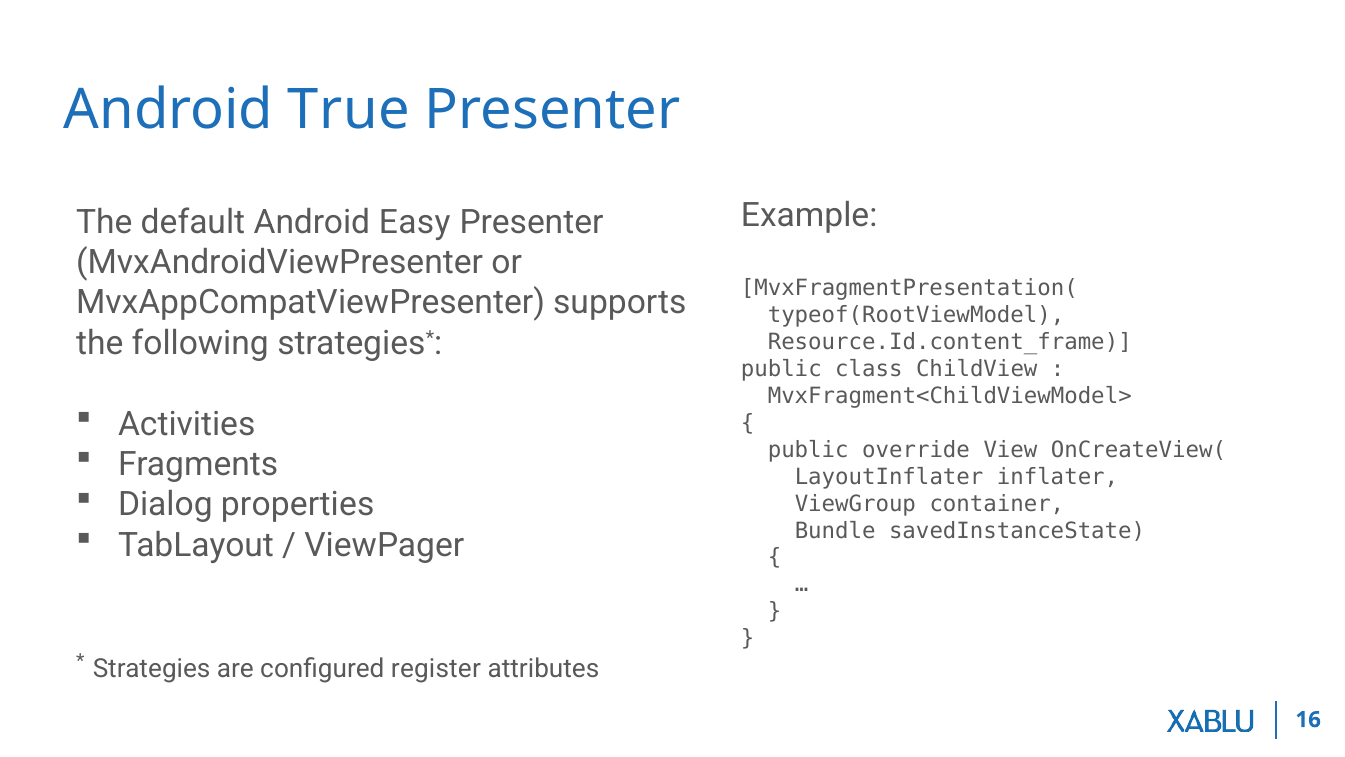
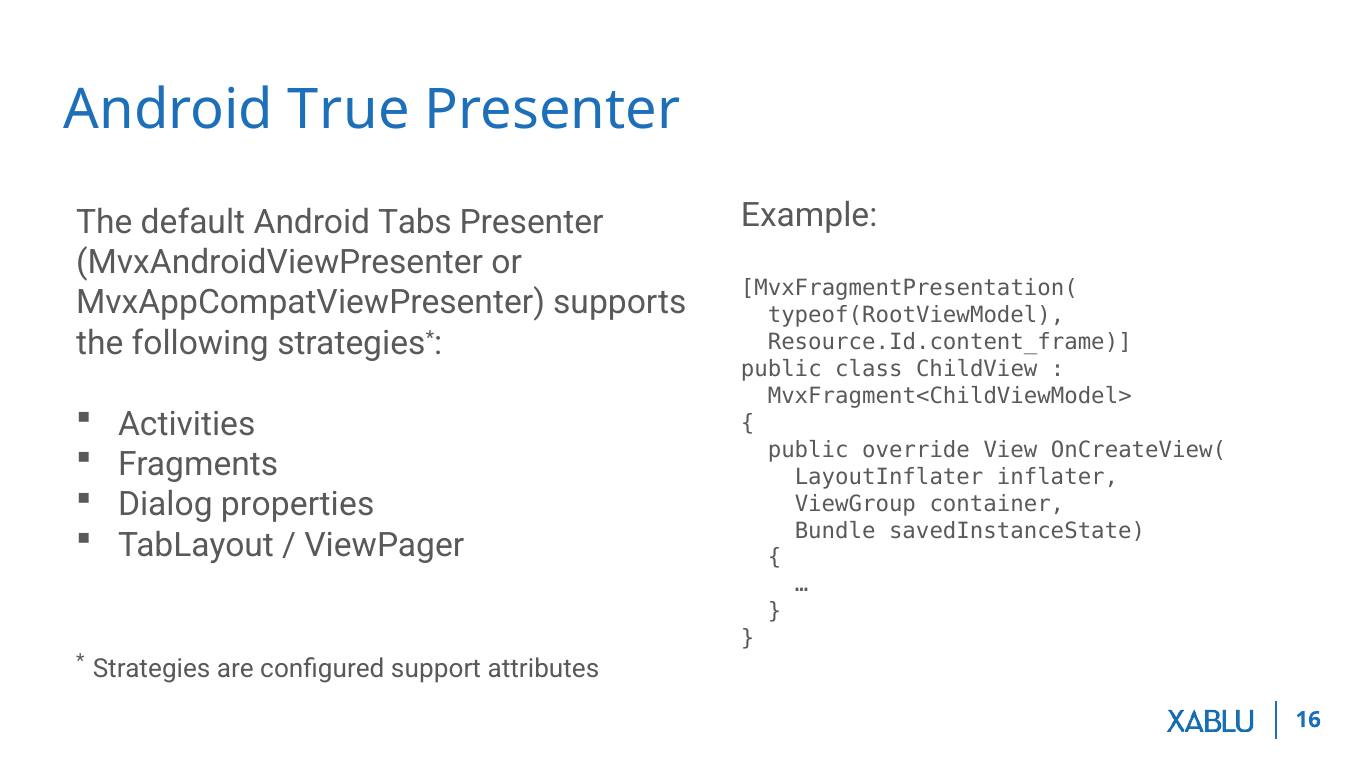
Easy: Easy -> Tabs
register: register -> support
